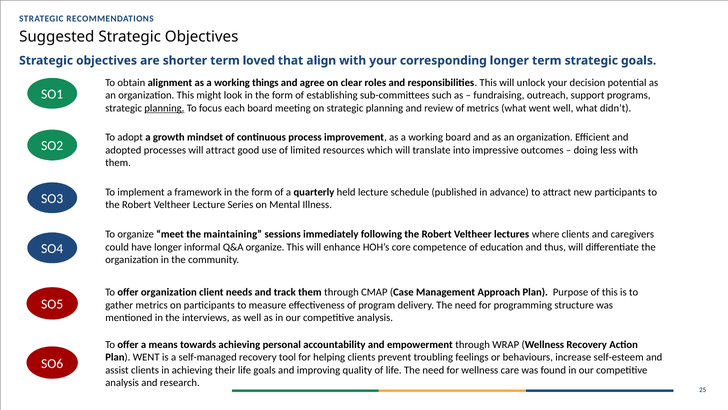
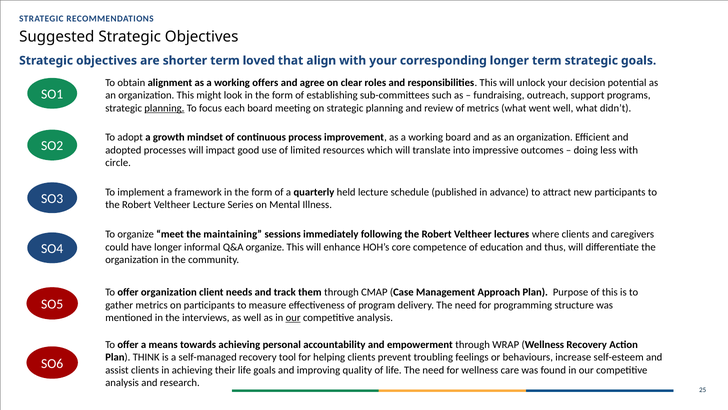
things: things -> offers
will attract: attract -> impact
them at (118, 163): them -> circle
our at (293, 317) underline: none -> present
Plan WENT: WENT -> THINK
